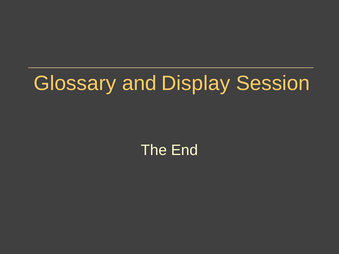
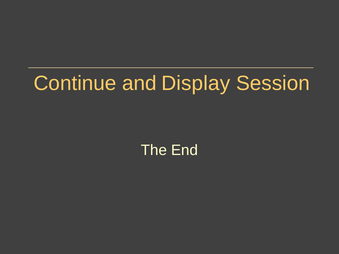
Glossary: Glossary -> Continue
